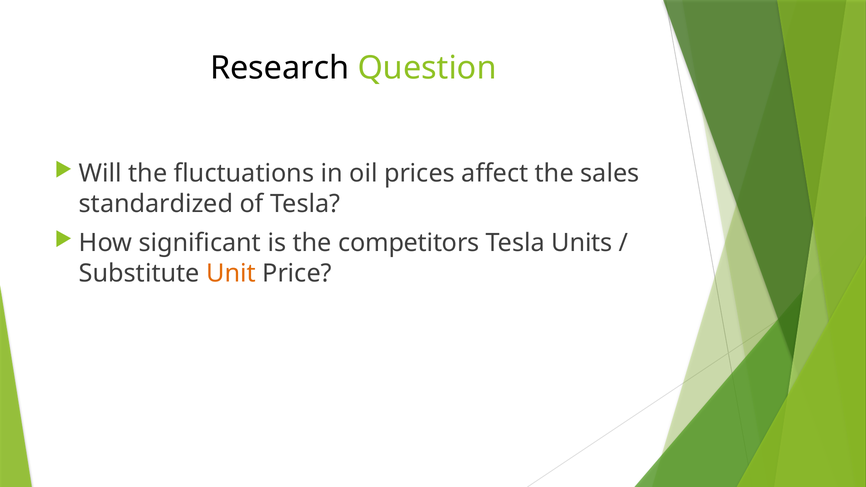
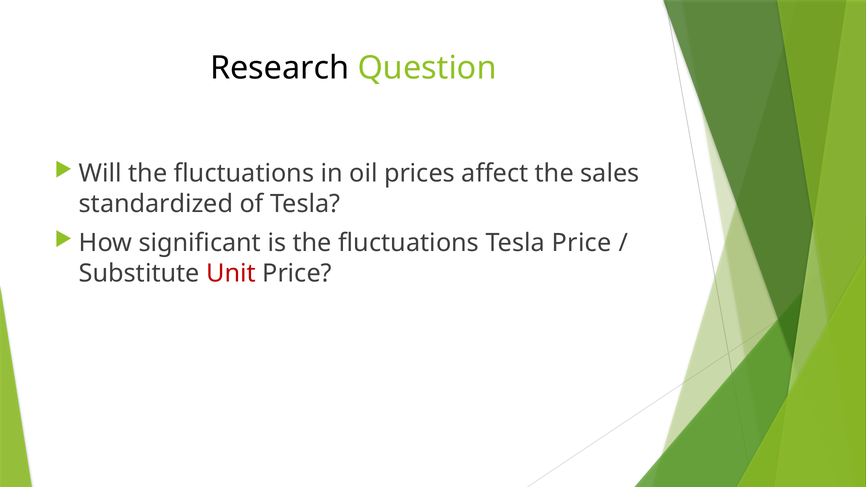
is the competitors: competitors -> fluctuations
Tesla Units: Units -> Price
Unit colour: orange -> red
